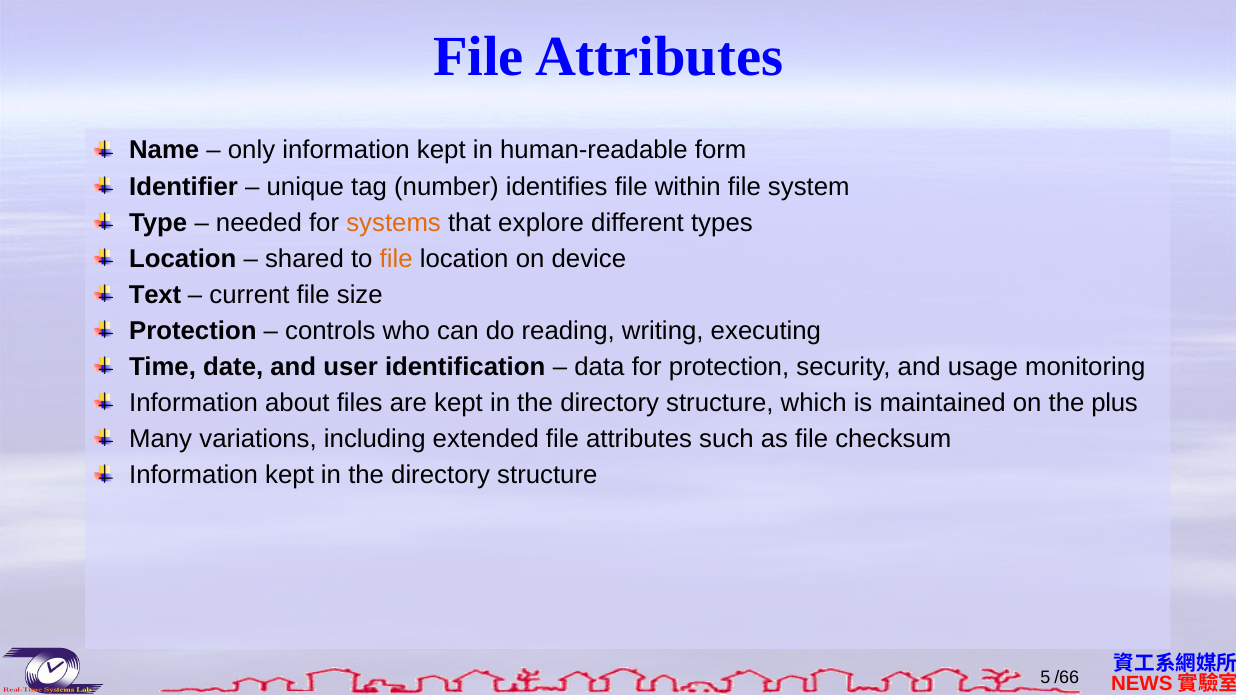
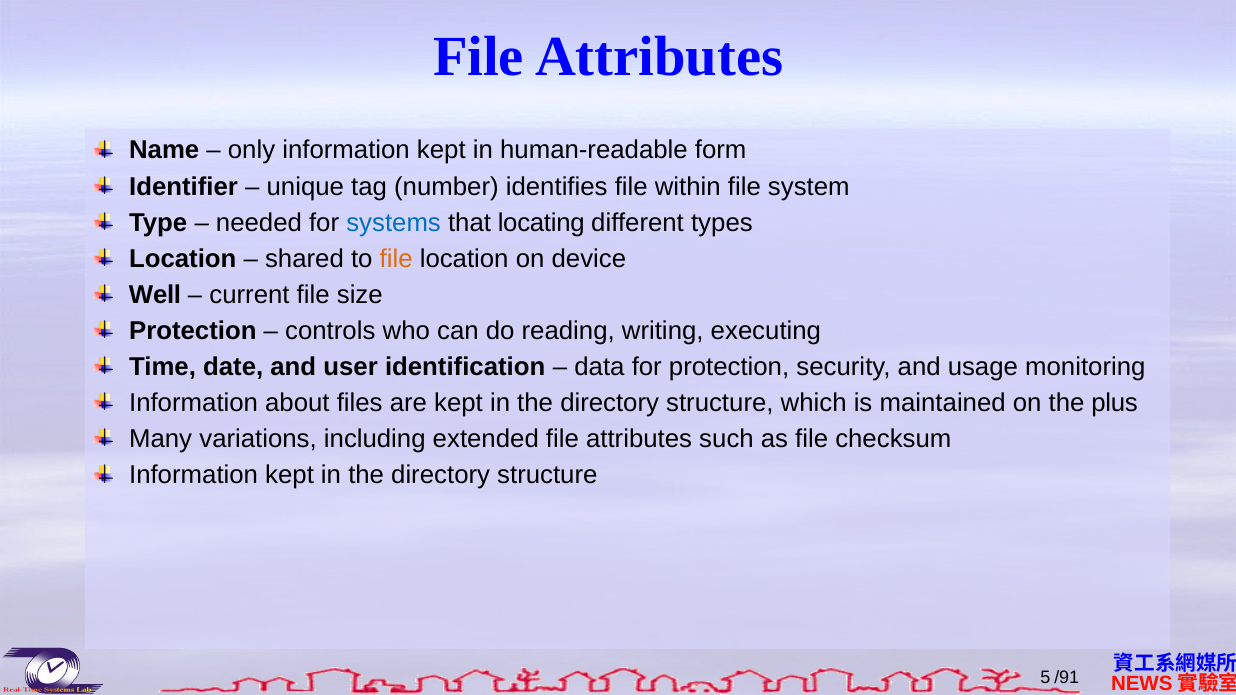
systems colour: orange -> blue
explore: explore -> locating
Text: Text -> Well
/66: /66 -> /91
